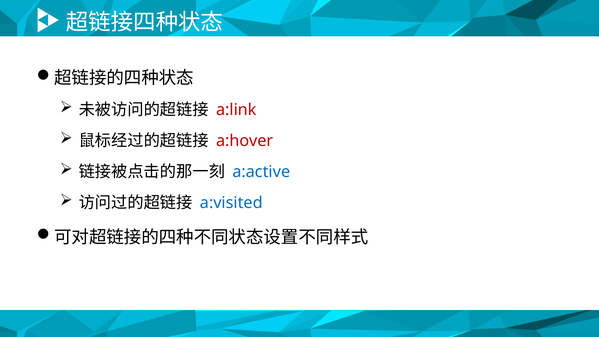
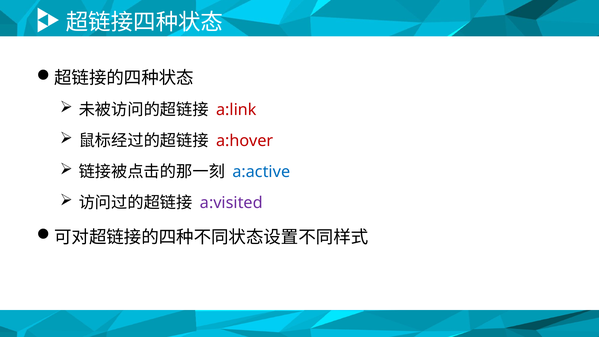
a:visited colour: blue -> purple
